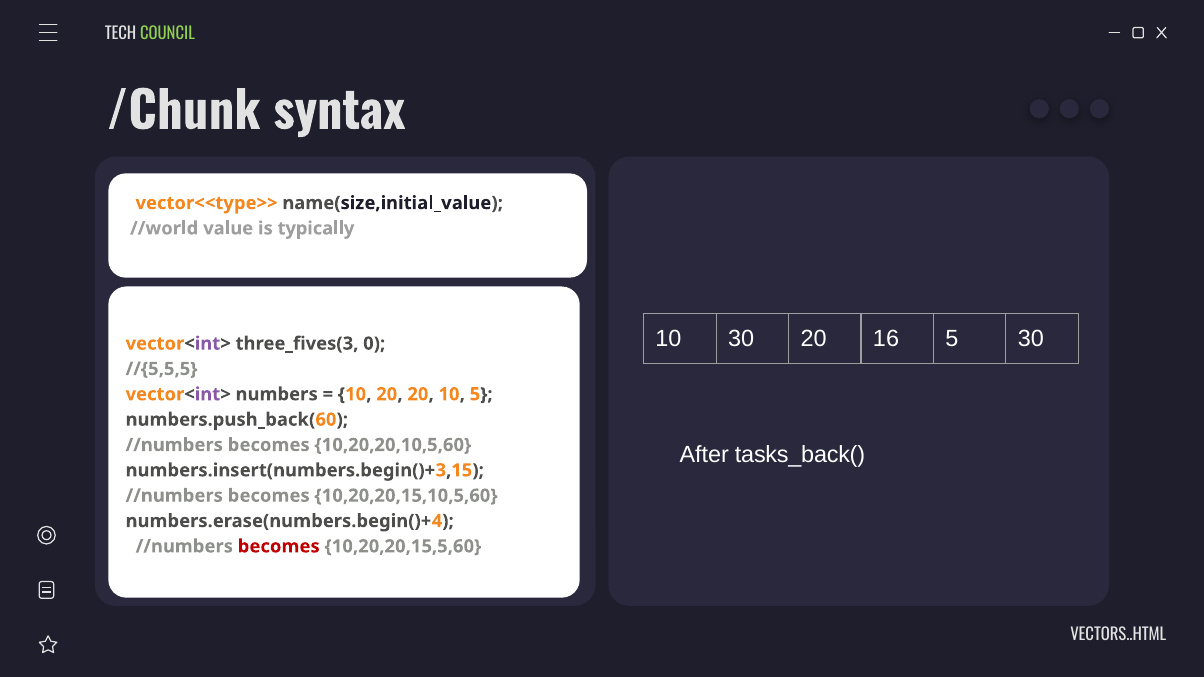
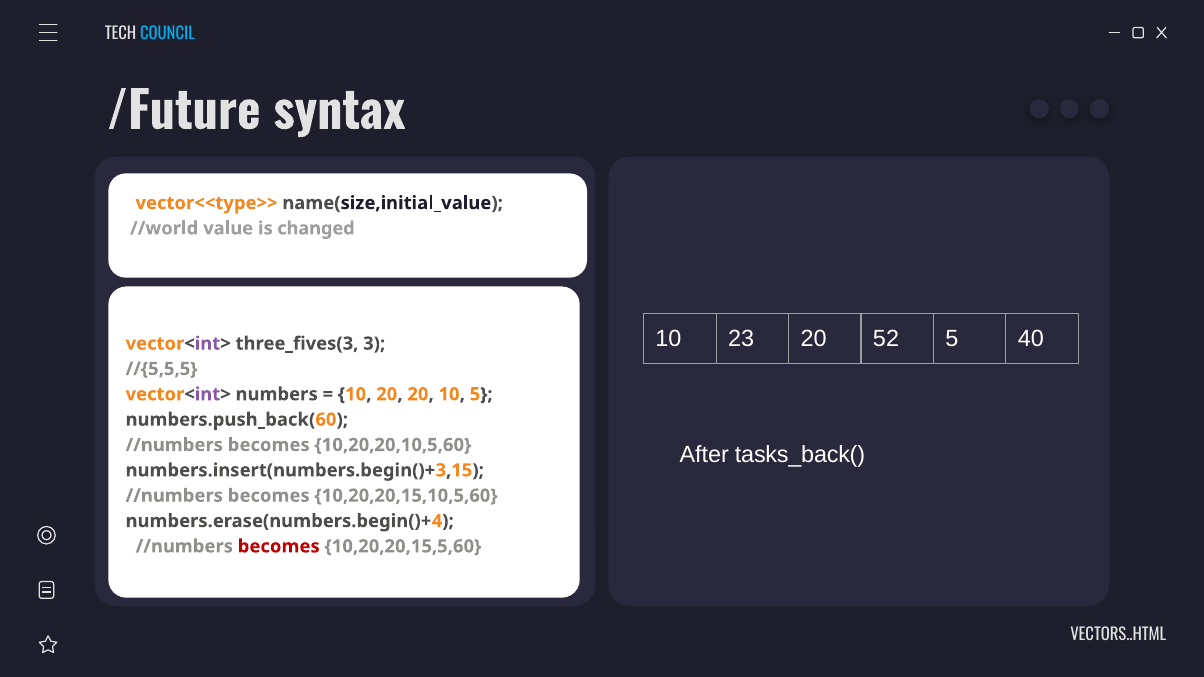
COUNCIL colour: light green -> light blue
/Chunk: /Chunk -> /Future
typically: typically -> changed
10 30: 30 -> 23
16: 16 -> 52
5 30: 30 -> 40
0: 0 -> 3
